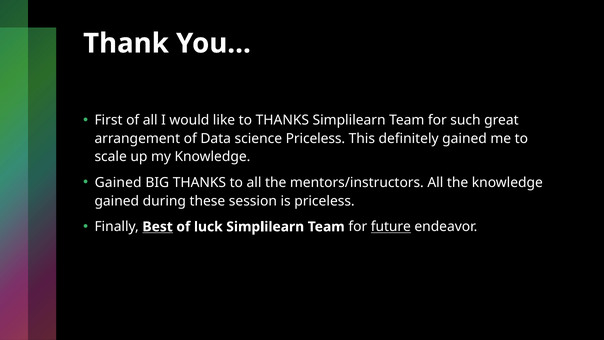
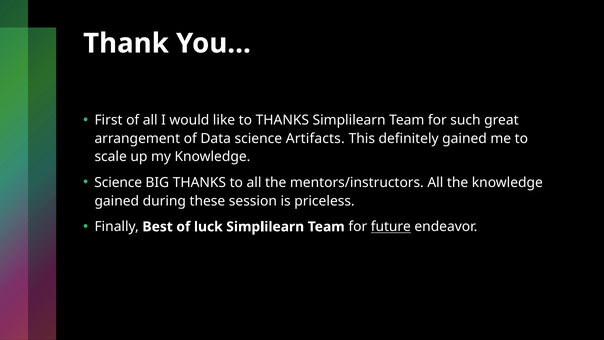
science Priceless: Priceless -> Artifacts
Gained at (118, 183): Gained -> Science
Best underline: present -> none
